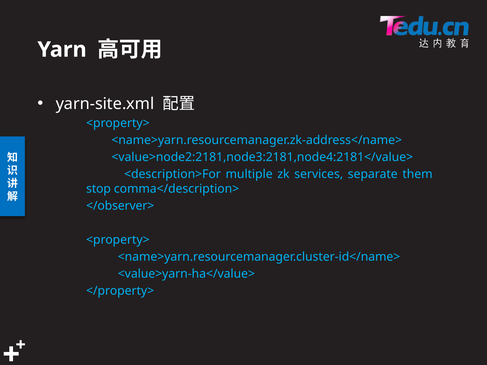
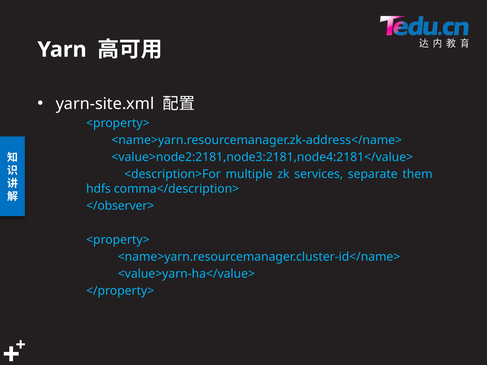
stop: stop -> hdfs
